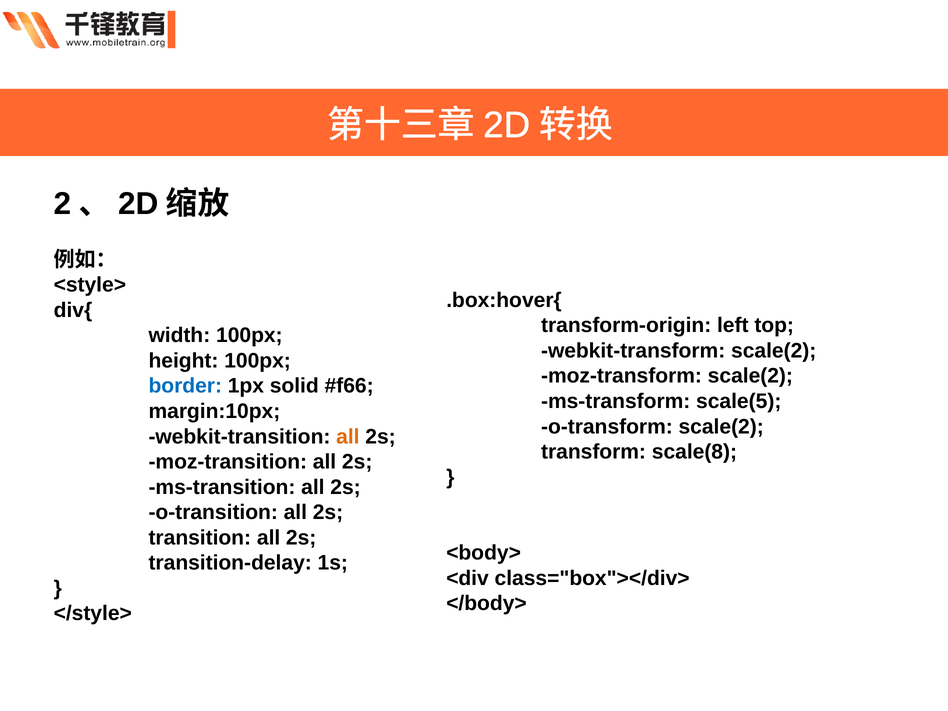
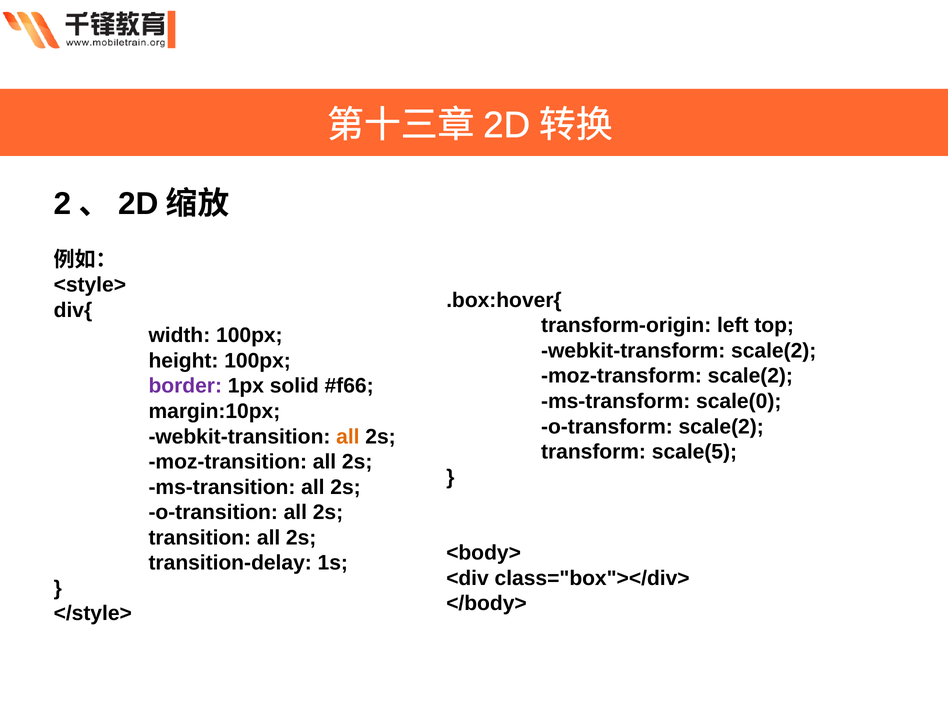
border colour: blue -> purple
scale(5: scale(5 -> scale(0
scale(8: scale(8 -> scale(5
